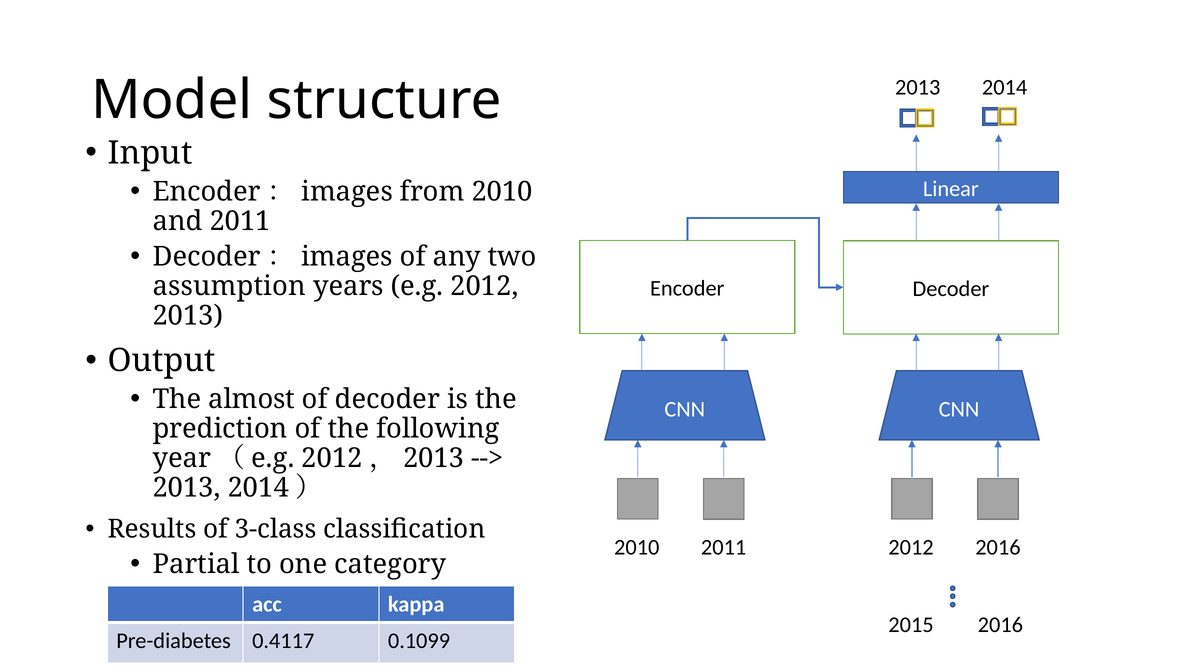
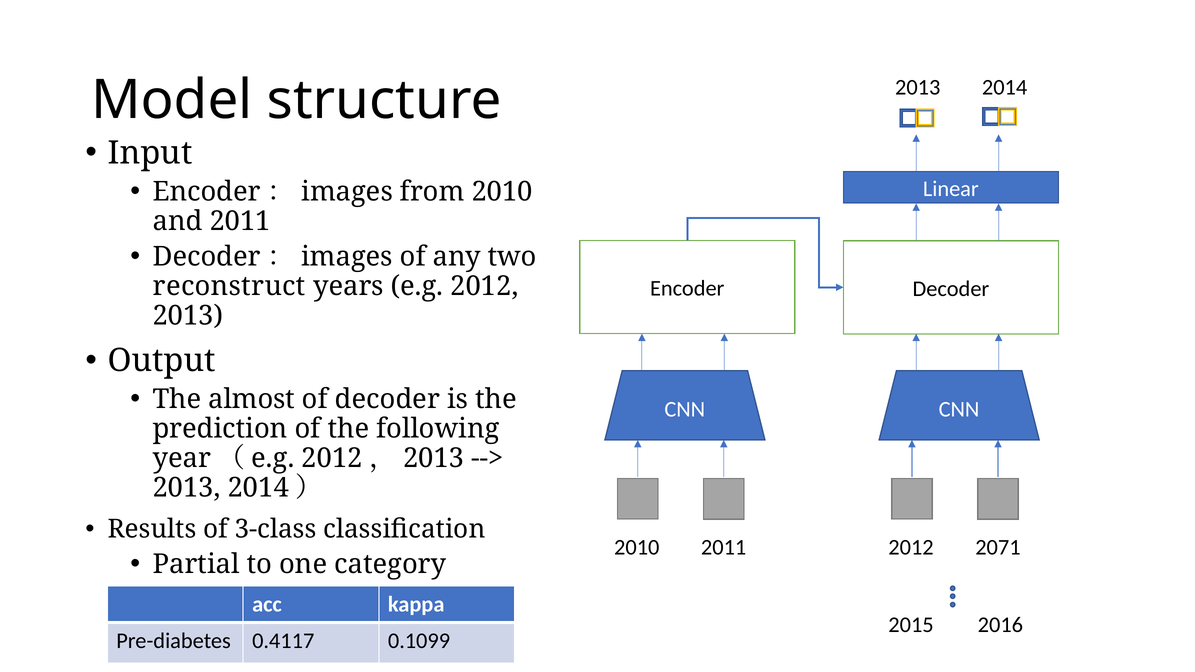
assumption: assumption -> reconstruct
2012 2016: 2016 -> 2071
